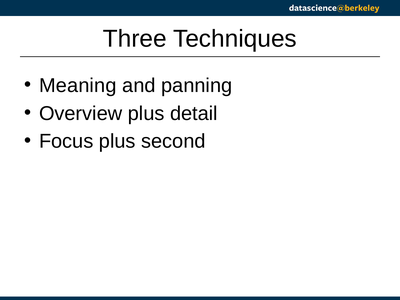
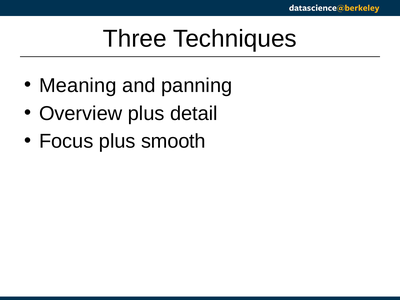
second: second -> smooth
